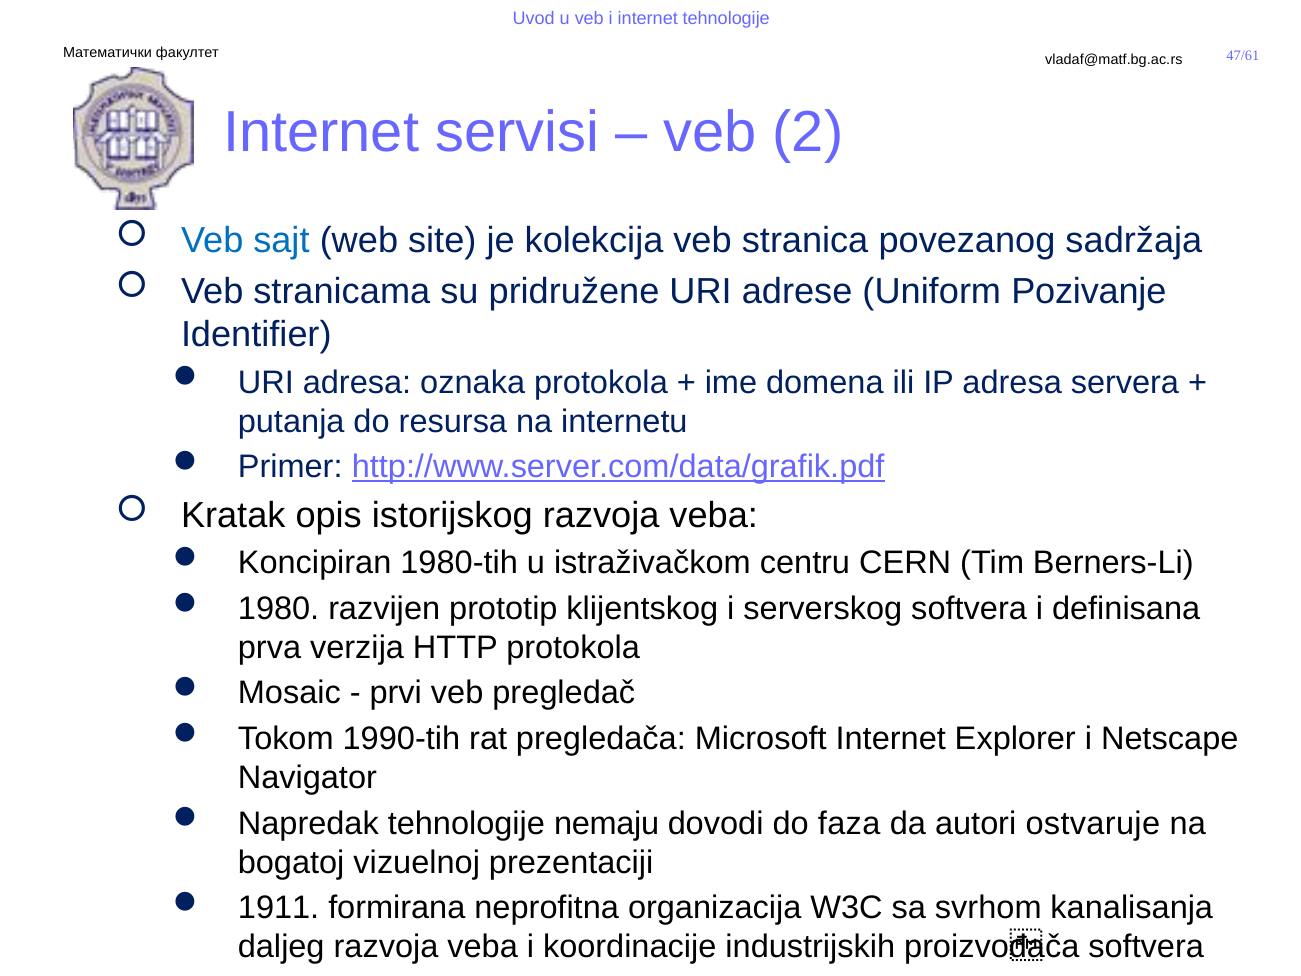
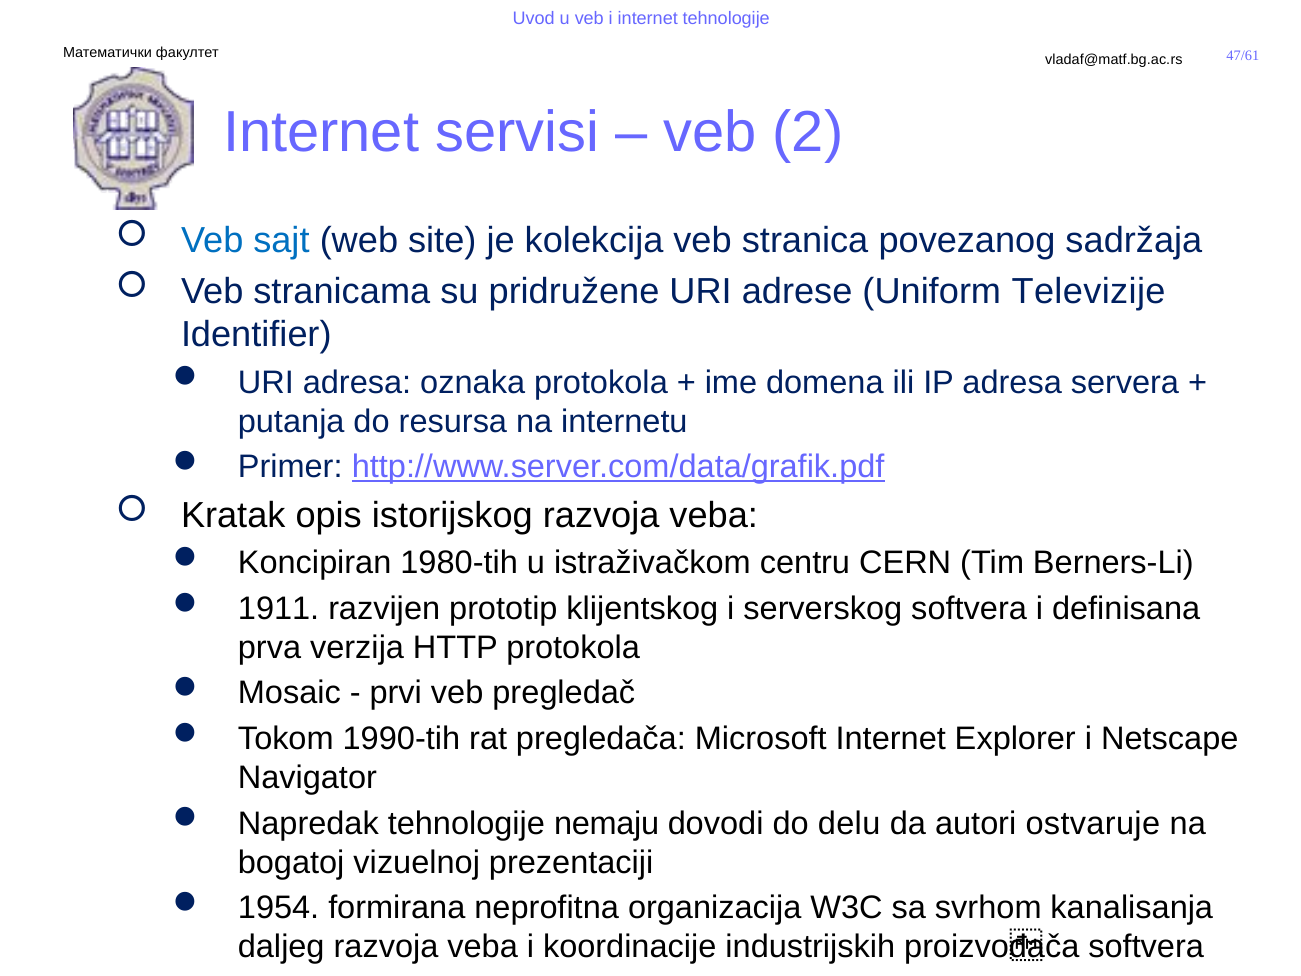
Pozivanje: Pozivanje -> Televizije
1980: 1980 -> 1911
faza: faza -> delu
1911: 1911 -> 1954
